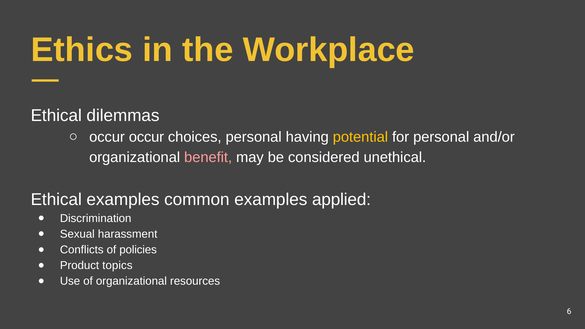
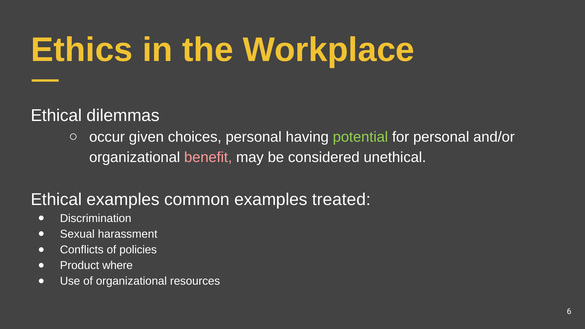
occur occur: occur -> given
potential colour: yellow -> light green
applied: applied -> treated
topics: topics -> where
